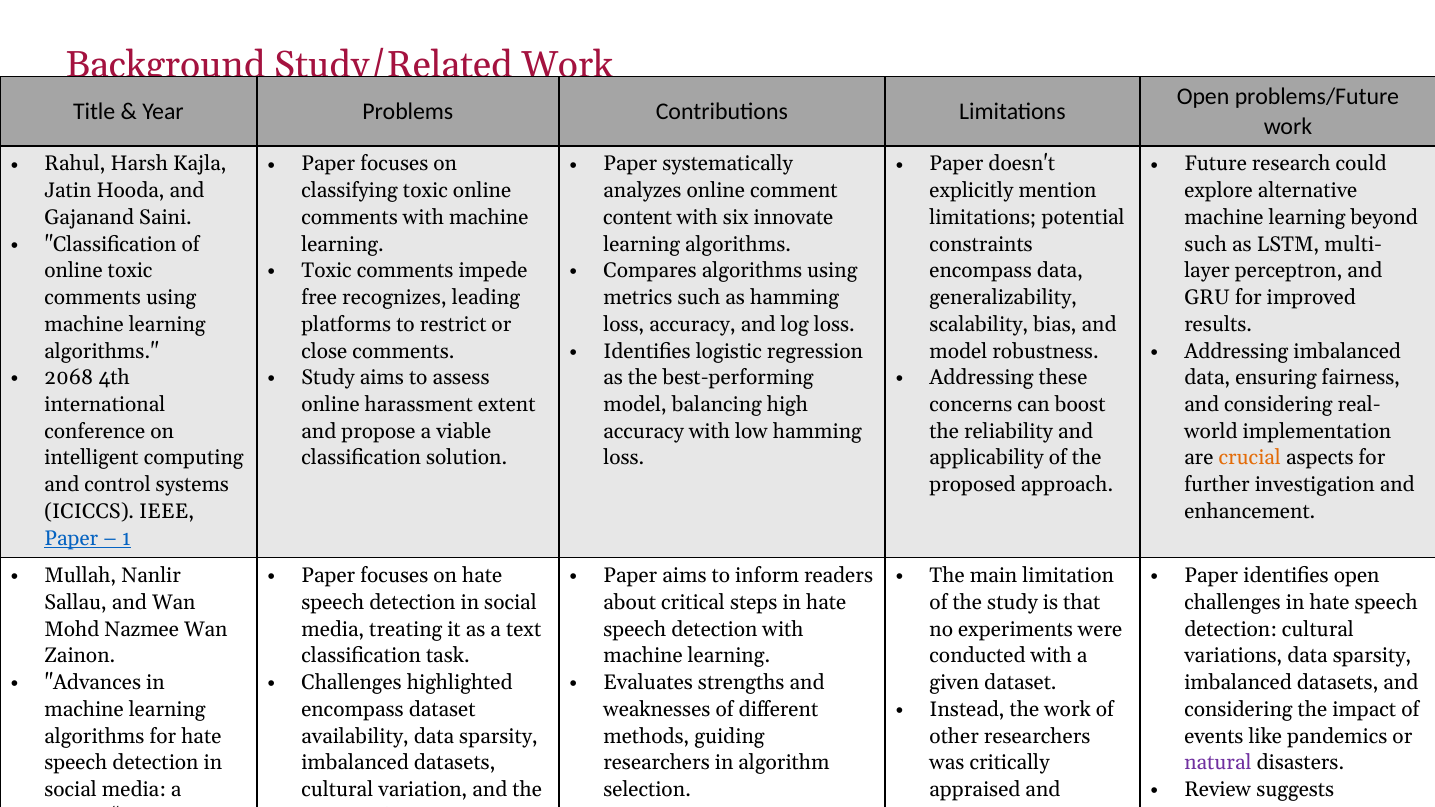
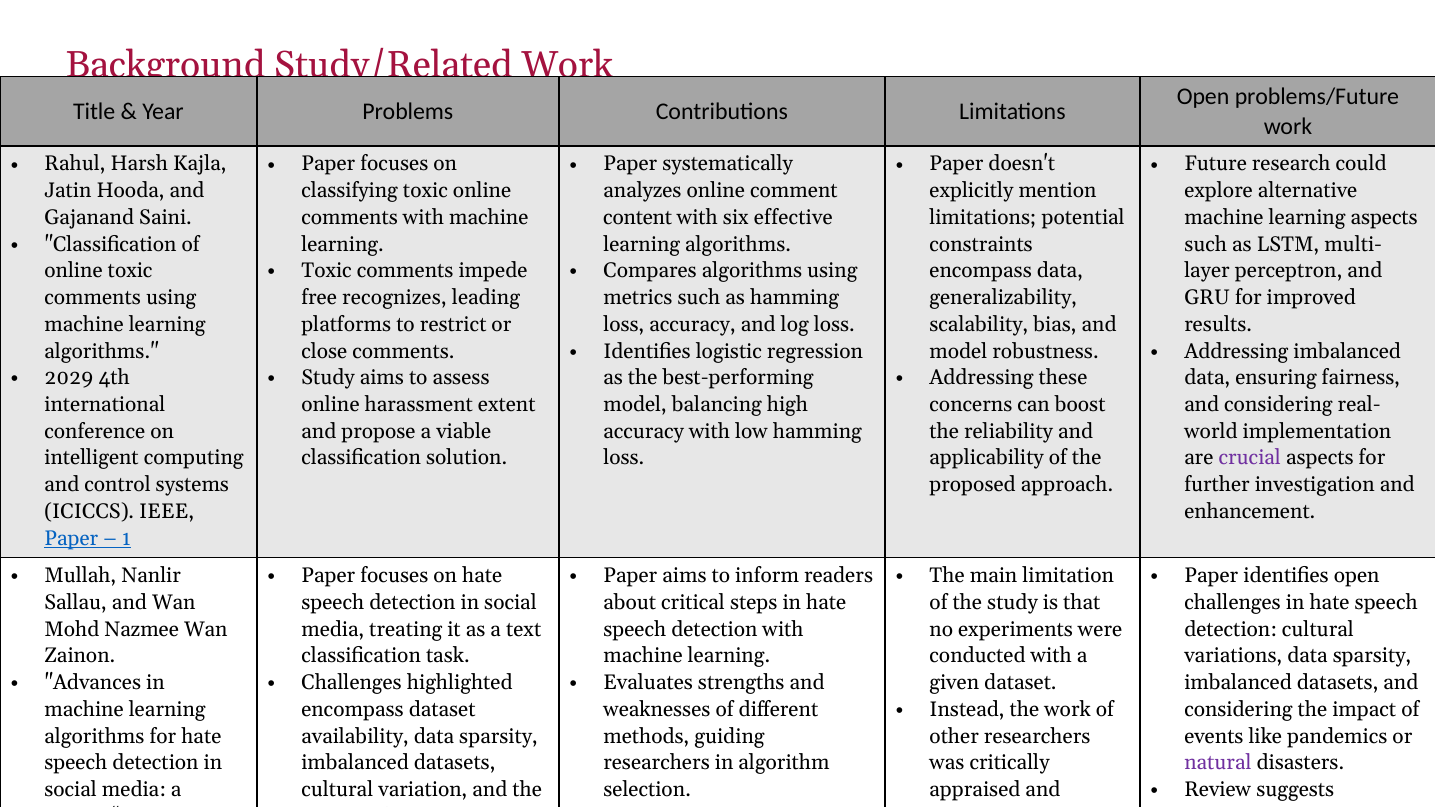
innovate: innovate -> effective
learning beyond: beyond -> aspects
2068: 2068 -> 2029
crucial colour: orange -> purple
